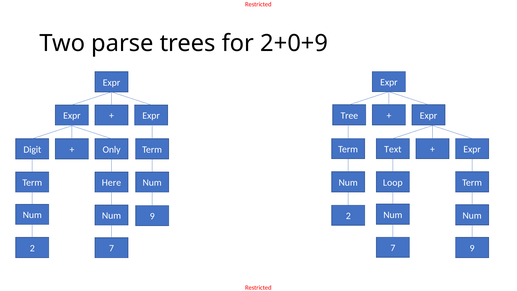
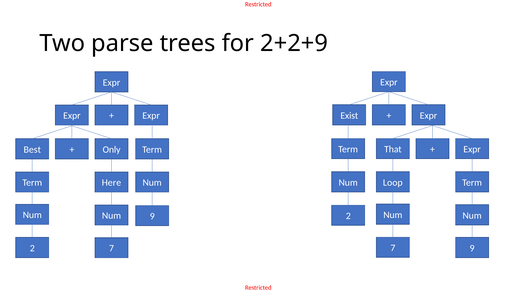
2+0+9: 2+0+9 -> 2+2+9
Tree: Tree -> Exist
Text: Text -> That
Digit: Digit -> Best
